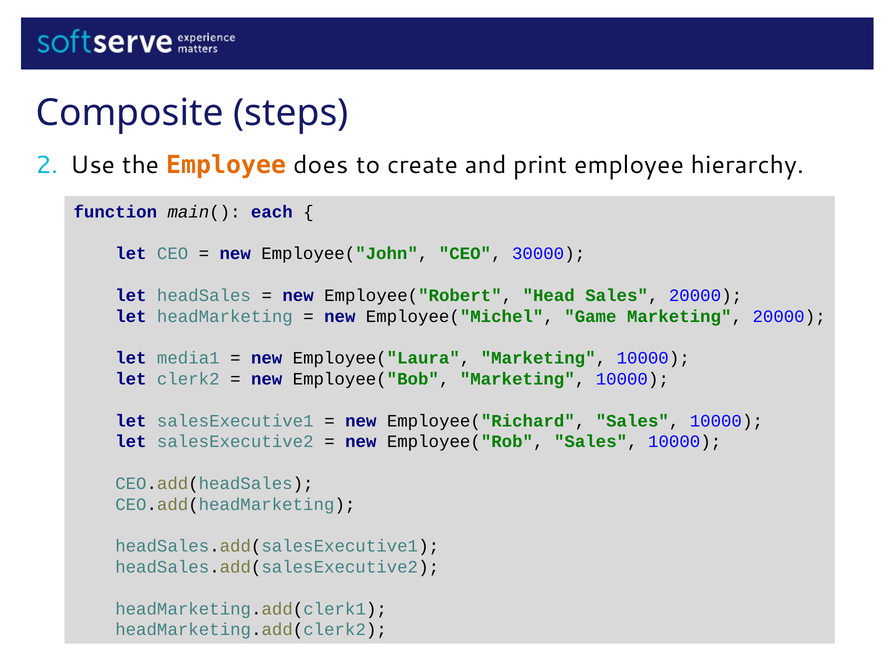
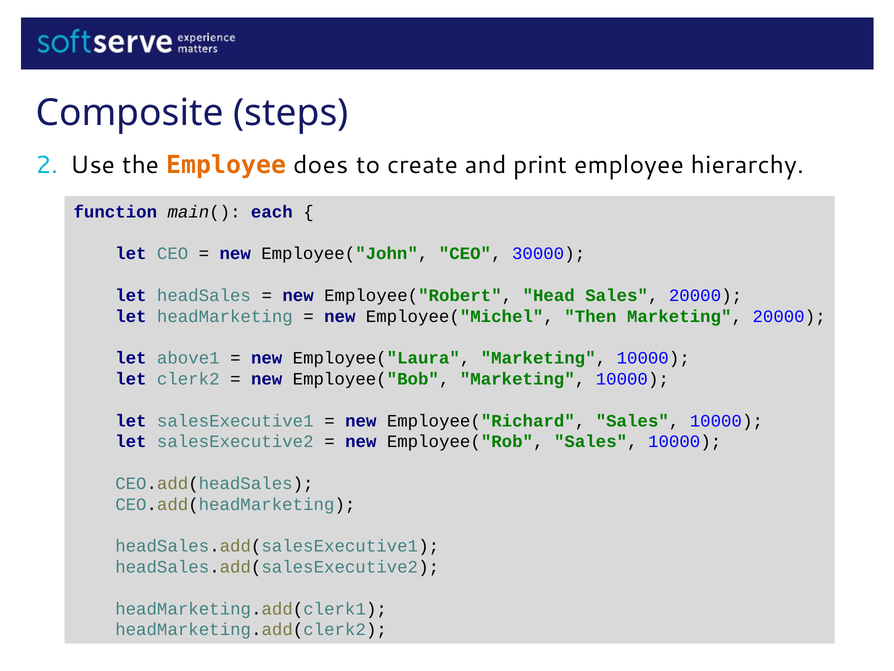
Game: Game -> Then
media1: media1 -> above1
